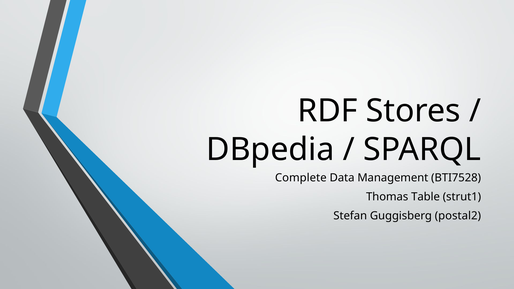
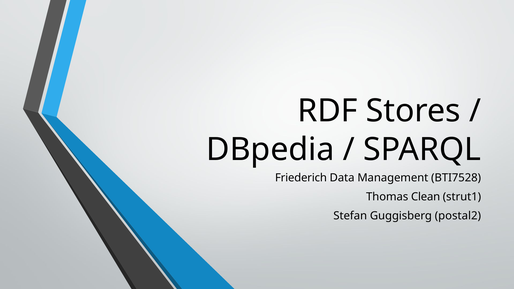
Complete: Complete -> Friederich
Table: Table -> Clean
